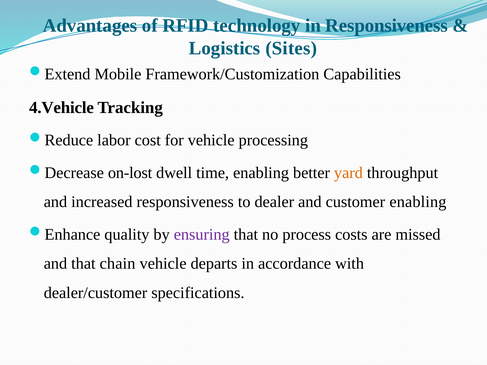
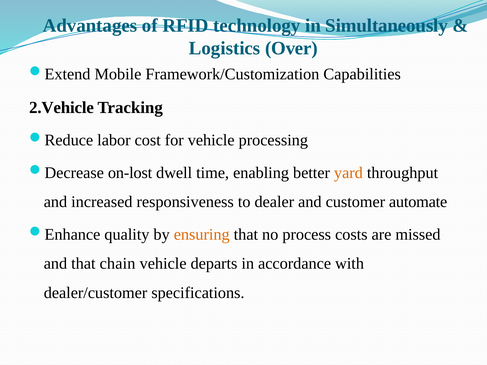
in Responsiveness: Responsiveness -> Simultaneously
Sites: Sites -> Over
4.Vehicle: 4.Vehicle -> 2.Vehicle
customer enabling: enabling -> automate
ensuring colour: purple -> orange
